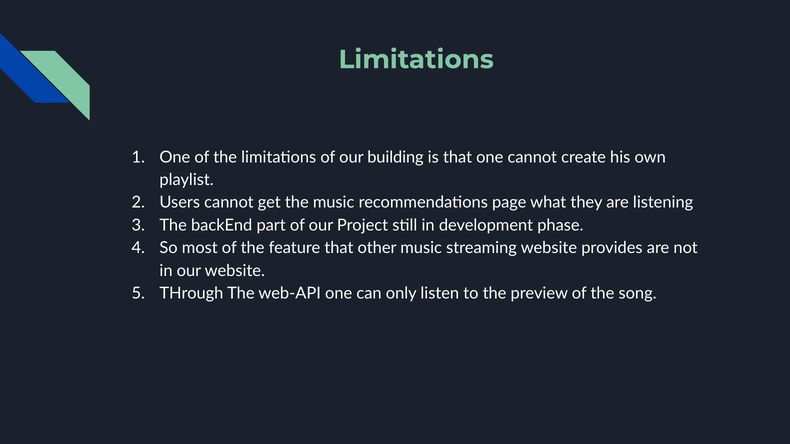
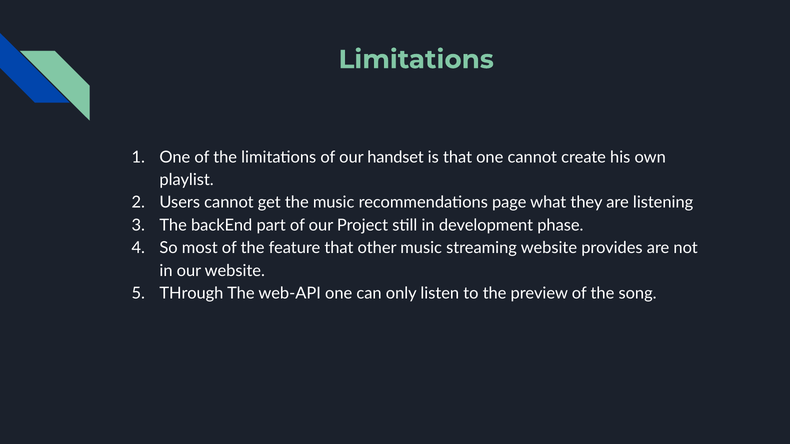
building: building -> handset
